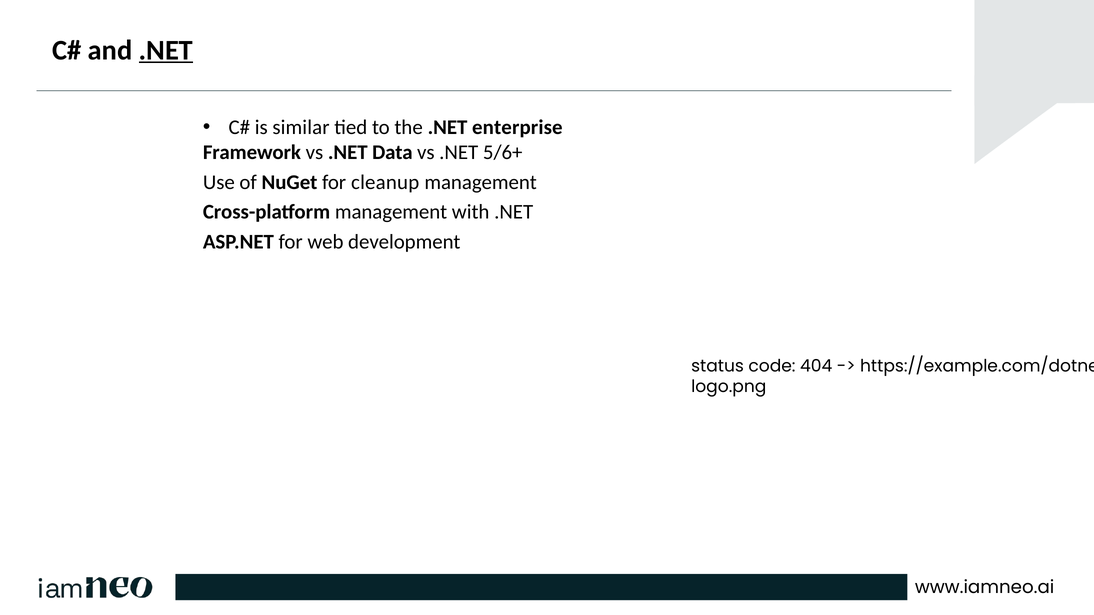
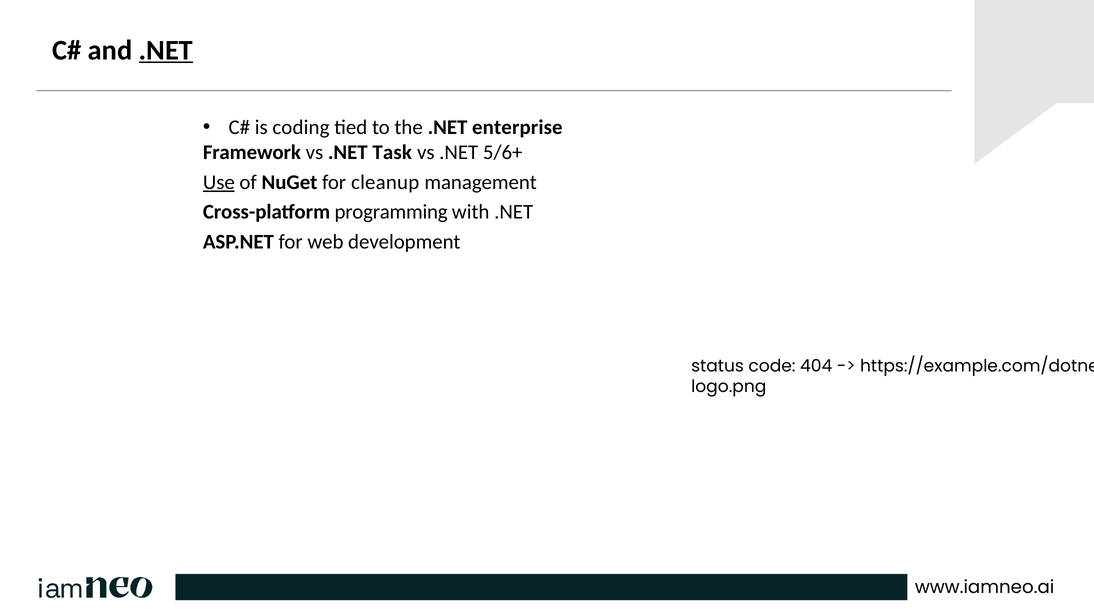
similar: similar -> coding
Data: Data -> Task
Use underline: none -> present
Cross-platform management: management -> programming
